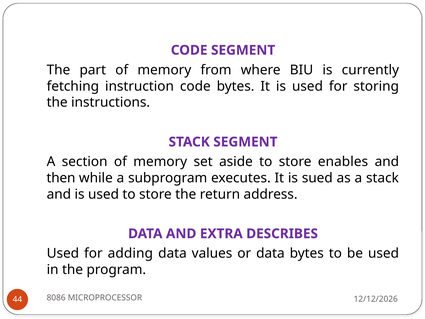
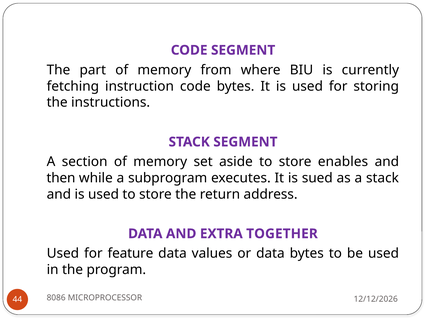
DESCRIBES: DESCRIBES -> TOGETHER
adding: adding -> feature
